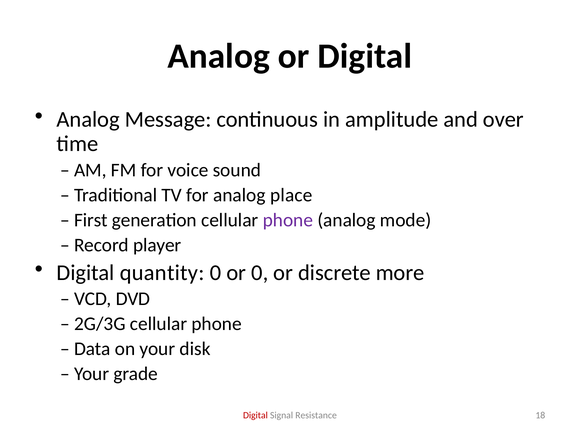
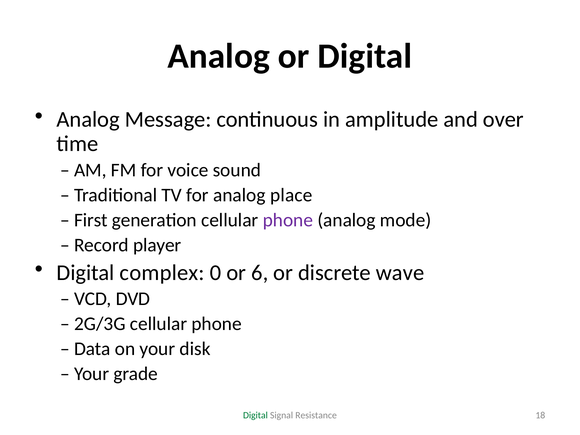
quantity: quantity -> complex
or 0: 0 -> 6
more: more -> wave
Digital at (255, 415) colour: red -> green
